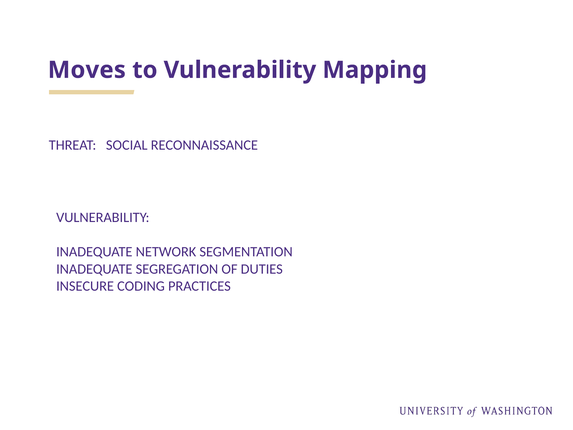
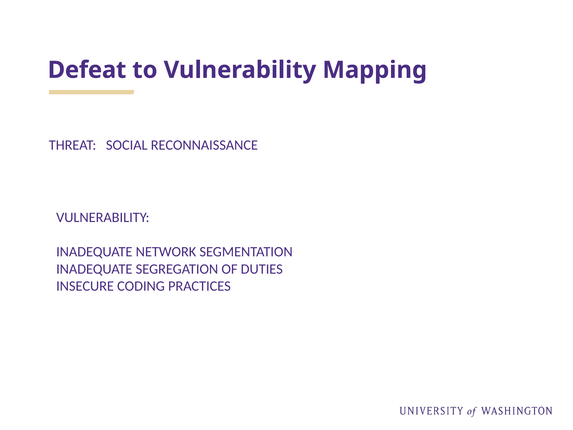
Moves: Moves -> Defeat
